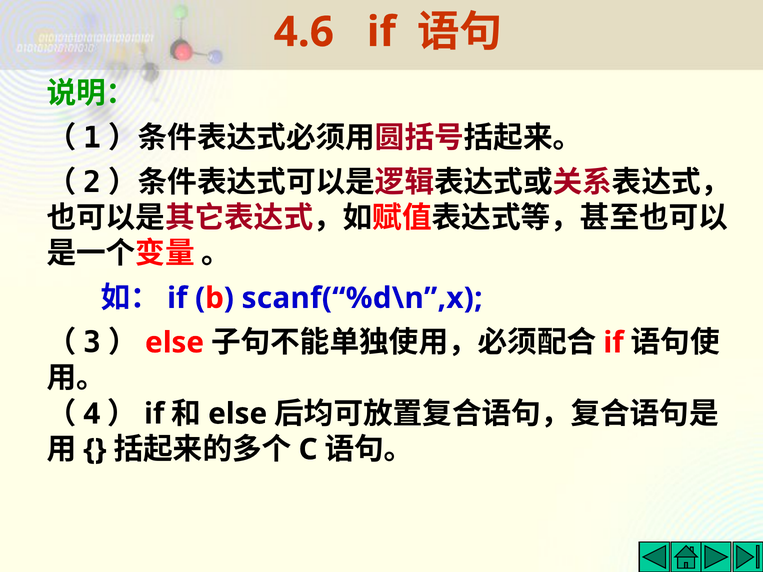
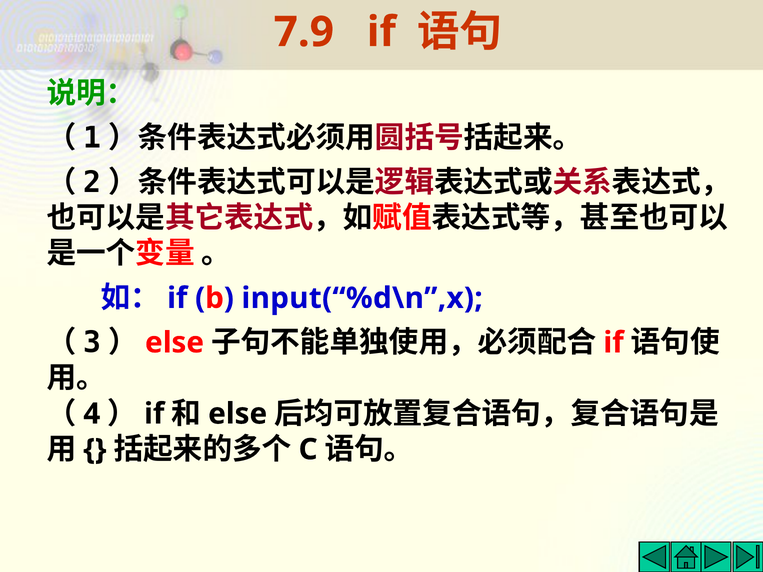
4.6: 4.6 -> 7.9
scanf(“%d\n”,x: scanf(“%d\n”,x -> input(“%d\n”,x
